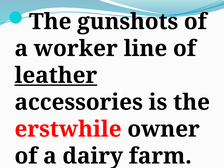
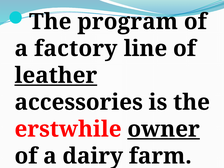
gunshots: gunshots -> program
worker: worker -> factory
owner underline: none -> present
